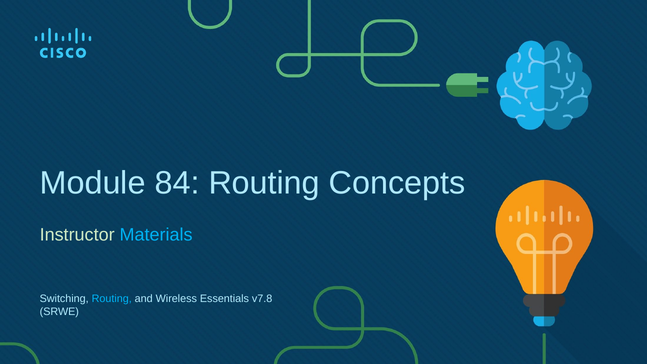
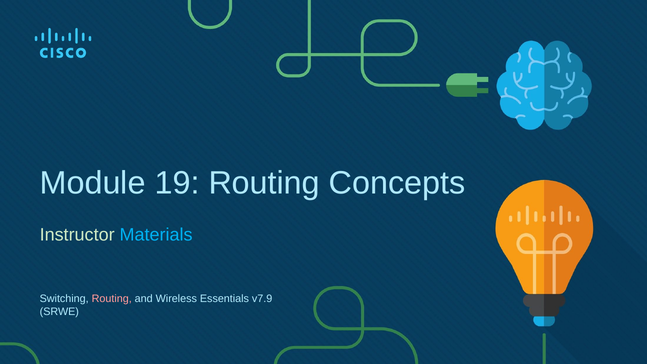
84: 84 -> 19
Routing at (112, 299) colour: light blue -> pink
v7.8: v7.8 -> v7.9
